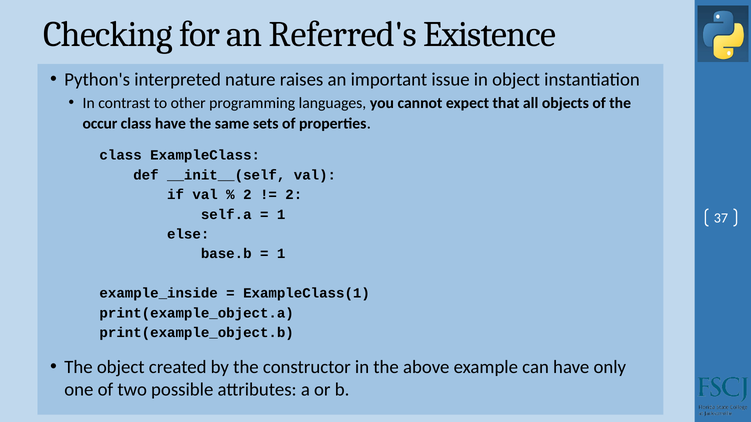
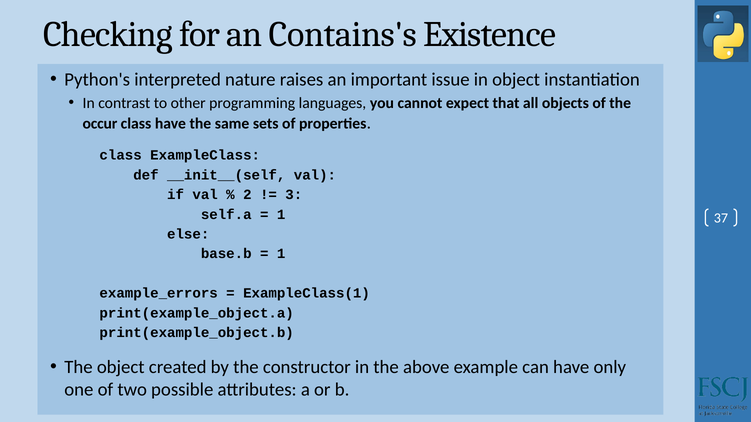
Referred's: Referred's -> Contains's
2 at (294, 195): 2 -> 3
example_inside: example_inside -> example_errors
